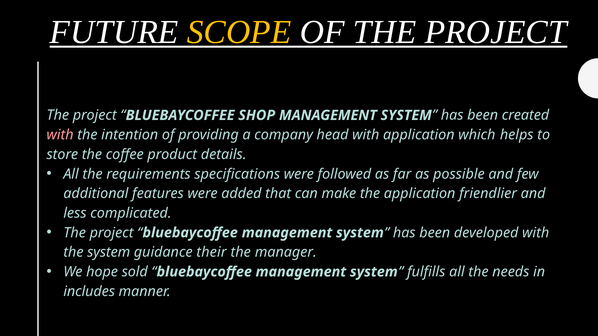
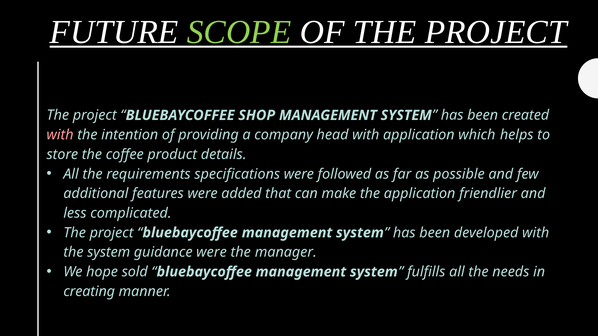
SCOPE colour: yellow -> light green
guidance their: their -> were
includes: includes -> creating
